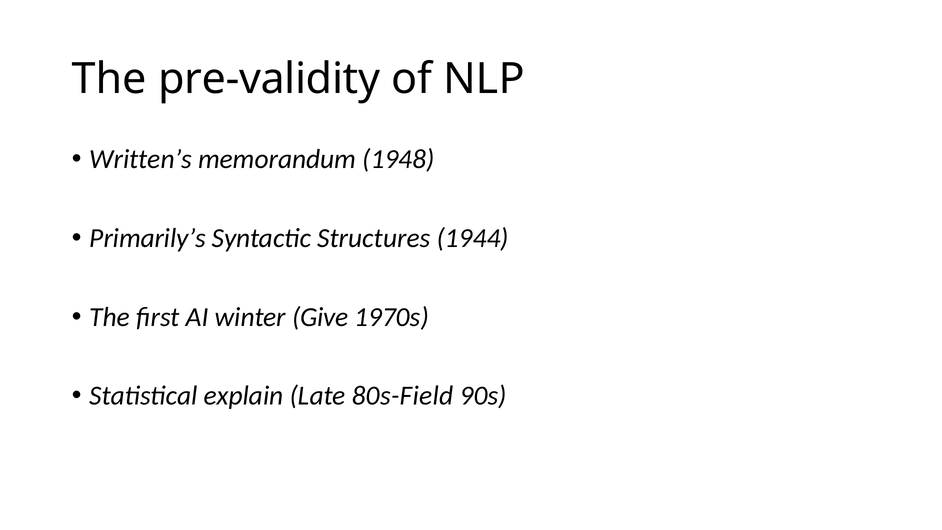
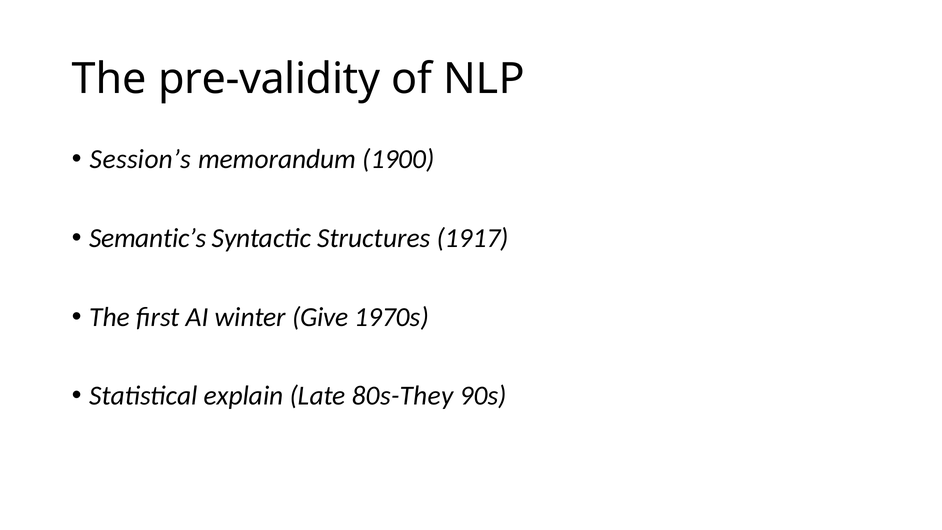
Written’s: Written’s -> Session’s
1948: 1948 -> 1900
Primarily’s: Primarily’s -> Semantic’s
1944: 1944 -> 1917
80s-Field: 80s-Field -> 80s-They
